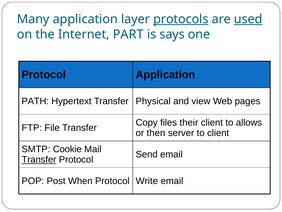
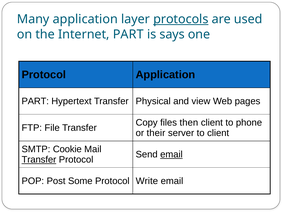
used underline: present -> none
PATH at (35, 101): PATH -> PART
their: their -> then
allows: allows -> phone
then: then -> their
email at (171, 154) underline: none -> present
When: When -> Some
